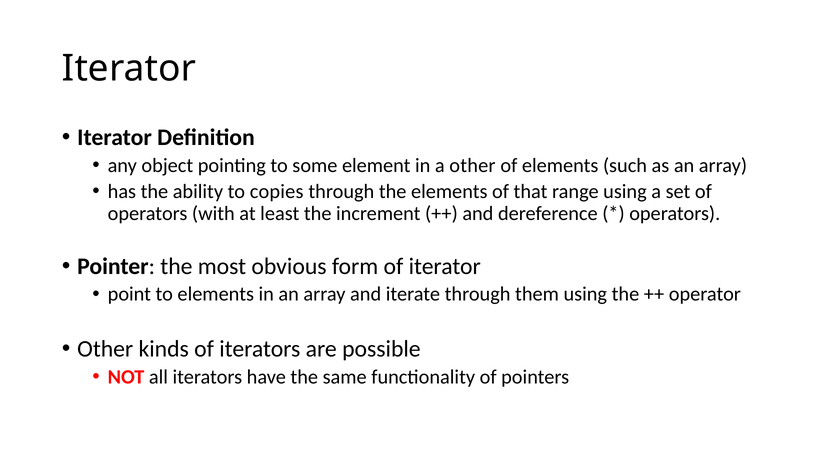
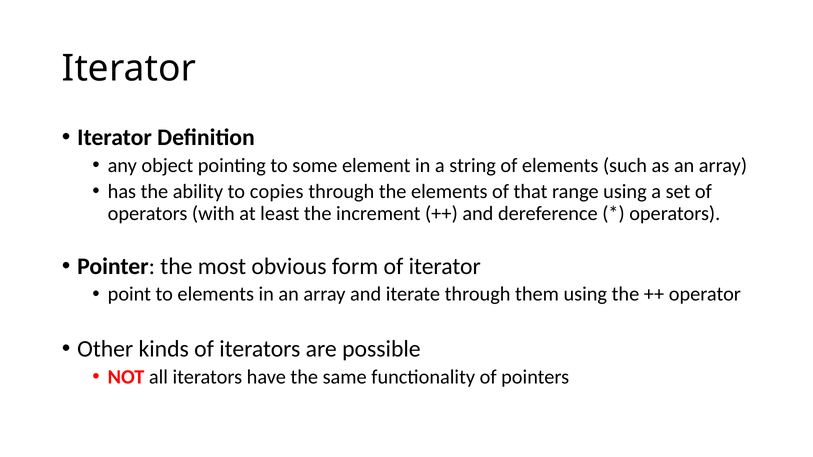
a other: other -> string
